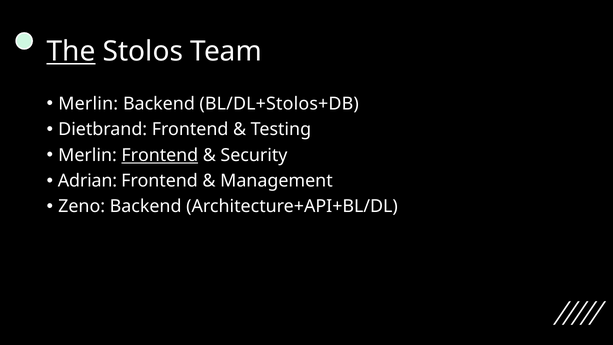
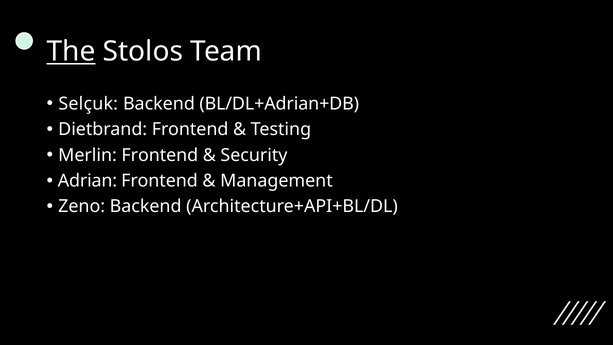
Merlin at (88, 104): Merlin -> Selçuk
BL/DL+Stolos+DB: BL/DL+Stolos+DB -> BL/DL+Adrian+DB
Frontend at (160, 155) underline: present -> none
